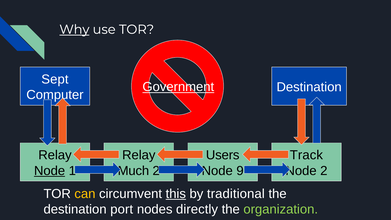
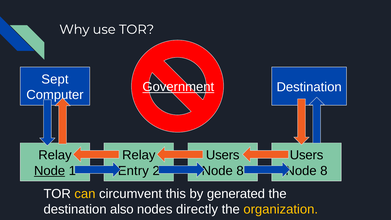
Why underline: present -> none
Track at (306, 155): Track -> Users
Much: Much -> Entry
9 at (240, 171): 9 -> 8
2 at (324, 171): 2 -> 8
this underline: present -> none
traditional: traditional -> generated
port: port -> also
organization colour: light green -> yellow
